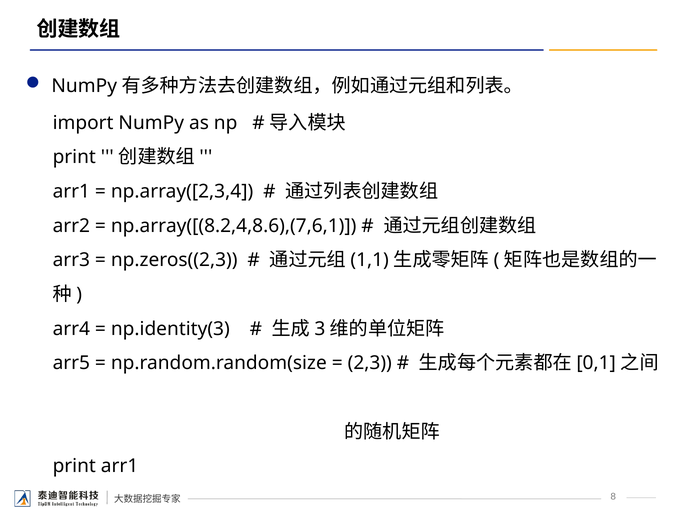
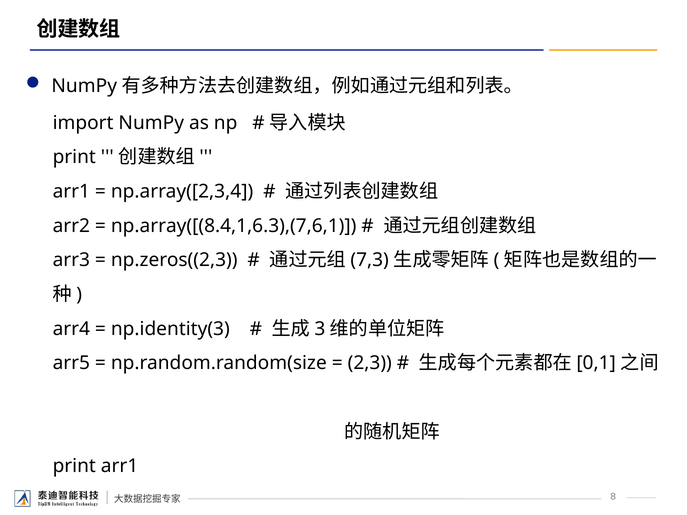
np.array([(8.2,4,8.6),(7,6,1: np.array([(8.2,4,8.6),(7,6,1 -> np.array([(8.4,1,6.3),(7,6,1
1,1: 1,1 -> 7,3
